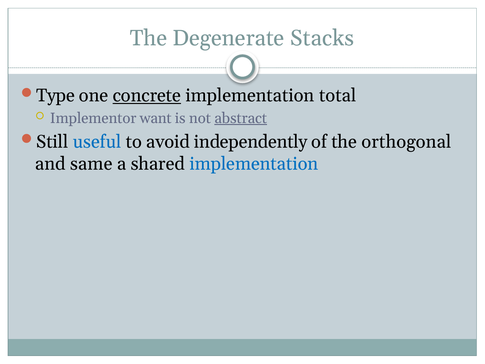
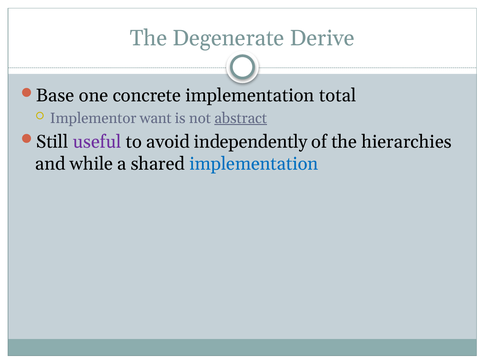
Stacks: Stacks -> Derive
Type: Type -> Base
concrete underline: present -> none
useful colour: blue -> purple
orthogonal: orthogonal -> hierarchies
same: same -> while
